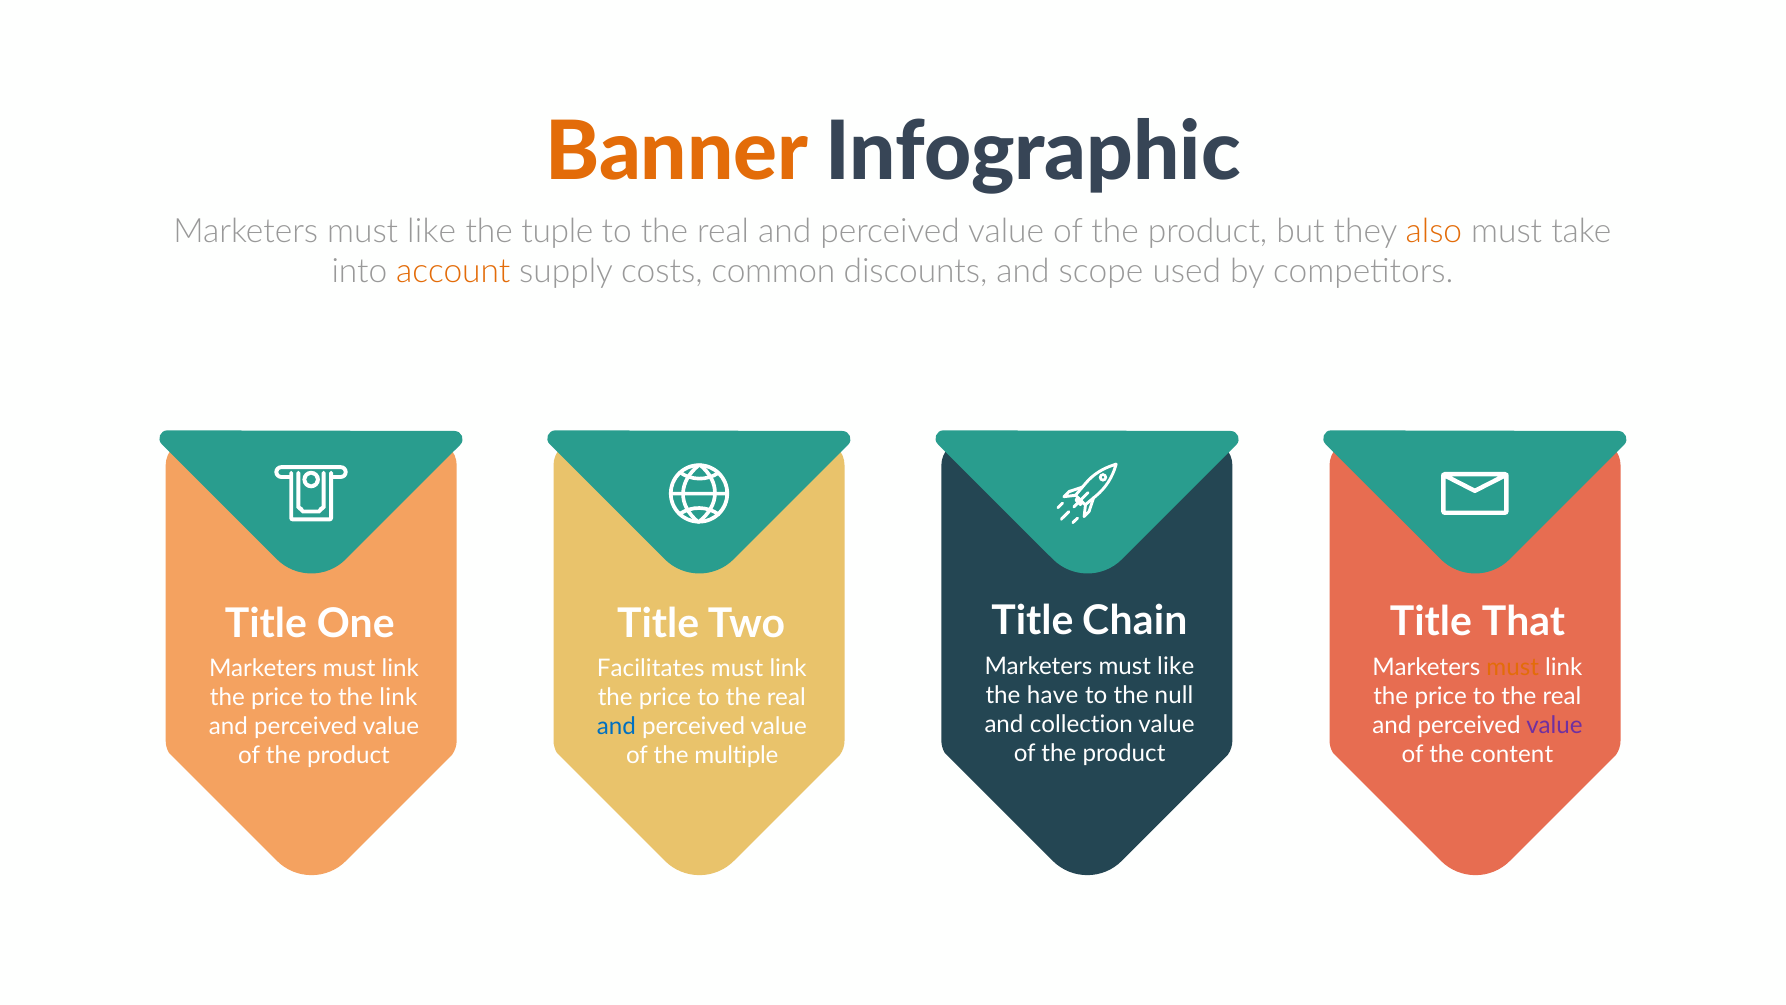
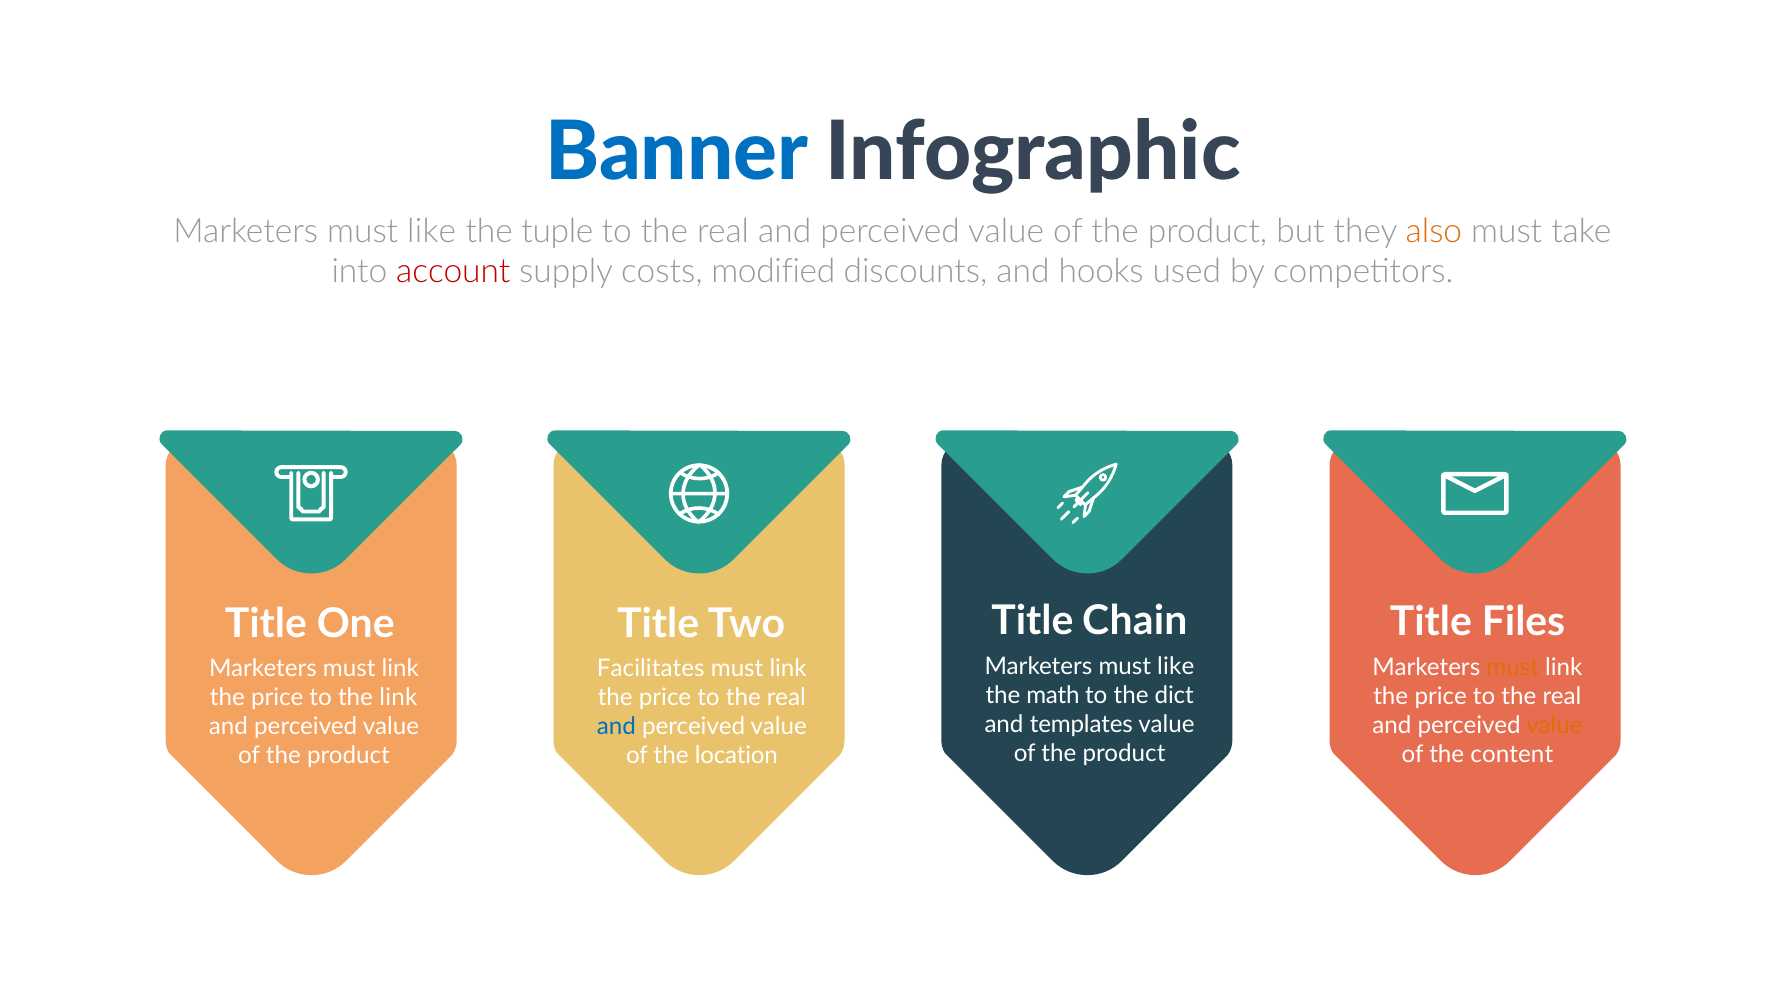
Banner colour: orange -> blue
account colour: orange -> red
common: common -> modified
scope: scope -> hooks
That: That -> Files
have: have -> math
null: null -> dict
collection: collection -> templates
value at (1554, 725) colour: purple -> orange
multiple: multiple -> location
